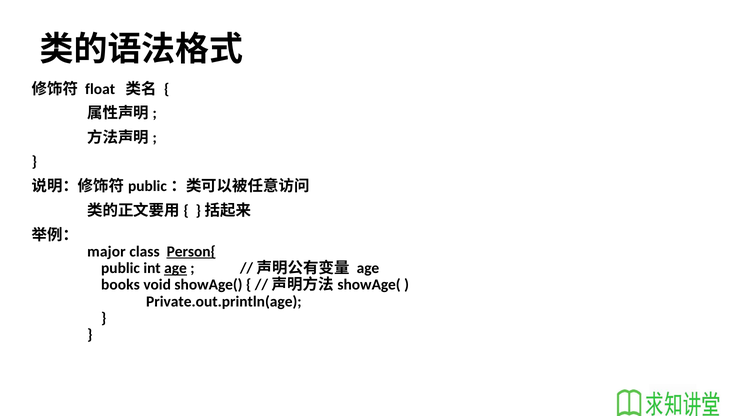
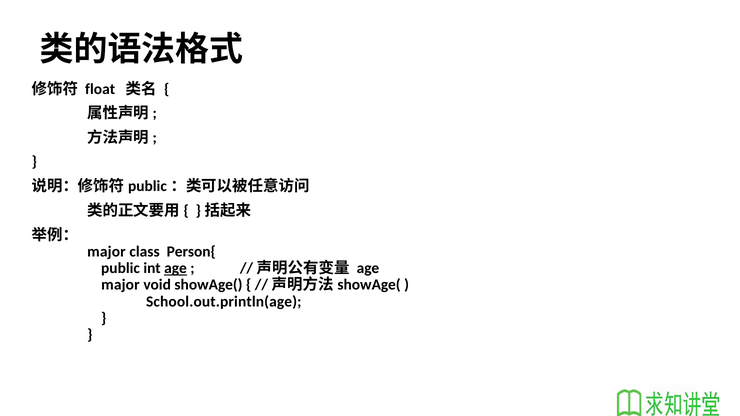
Person{ underline: present -> none
books at (120, 285): books -> major
Private.out.println(age: Private.out.println(age -> School.out.println(age
